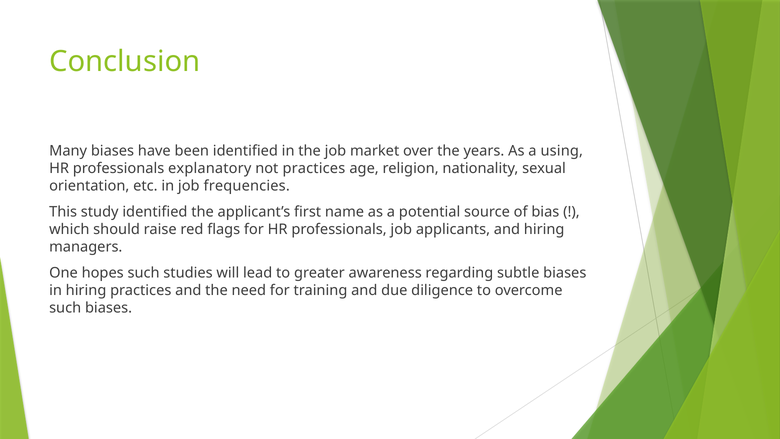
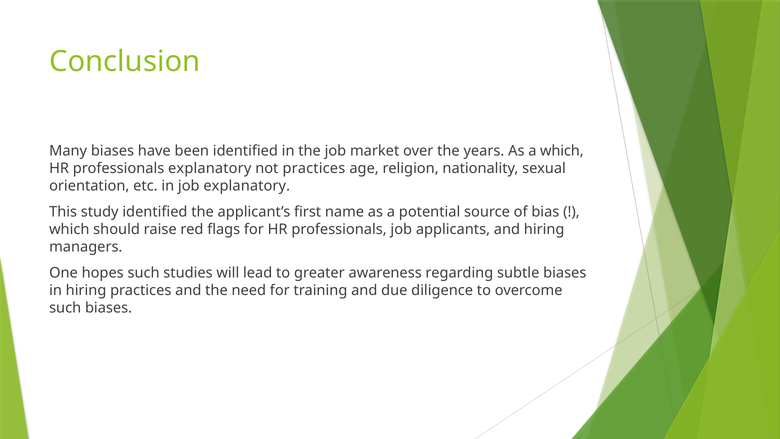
a using: using -> which
job frequencies: frequencies -> explanatory
